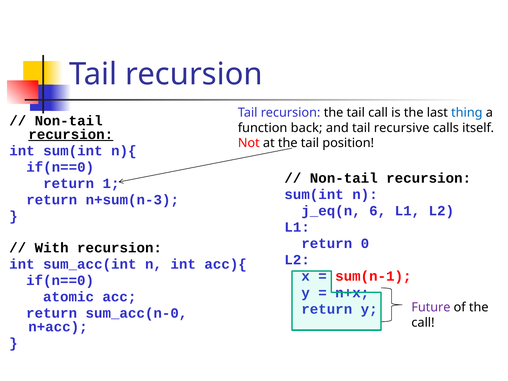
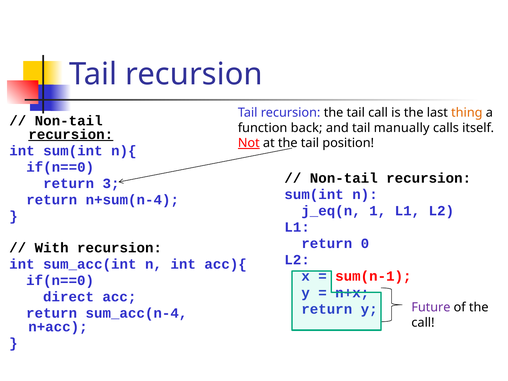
thing colour: blue -> orange
recursive: recursive -> manually
Not underline: none -> present
1: 1 -> 3
n+sum(n-3: n+sum(n-3 -> n+sum(n-4
6: 6 -> 1
atomic: atomic -> direct
sum_acc(n-0: sum_acc(n-0 -> sum_acc(n-4
